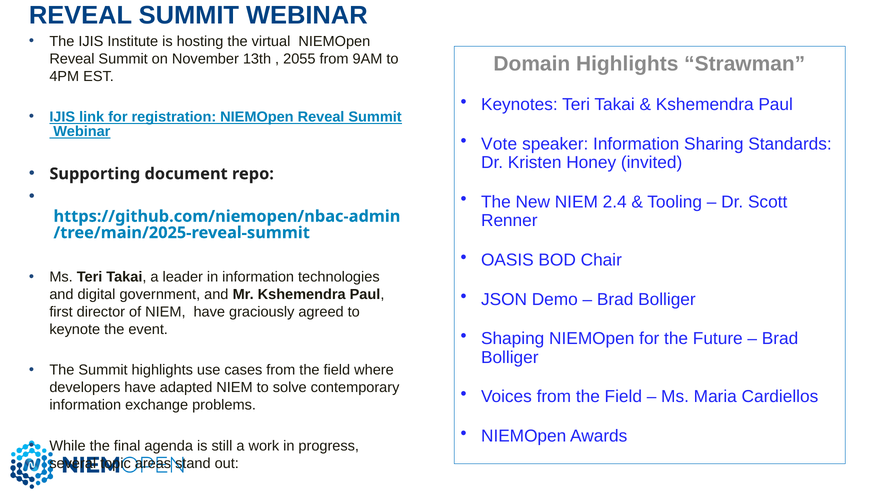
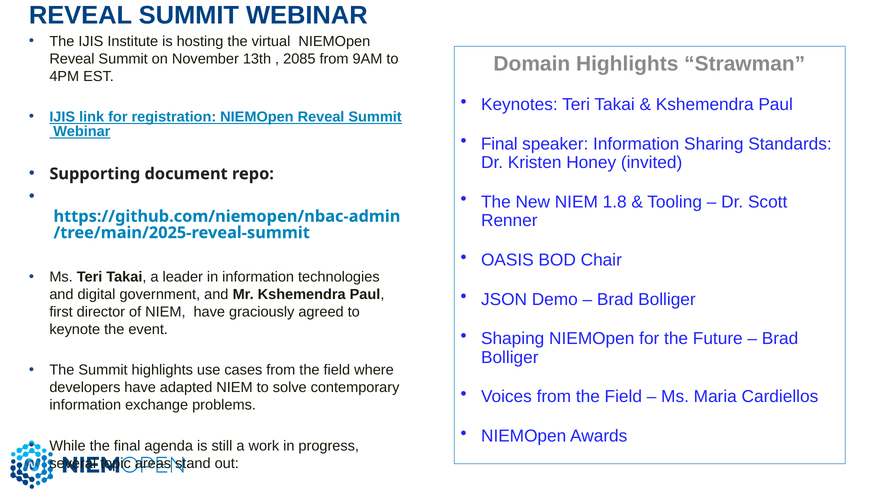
2055: 2055 -> 2085
Vote at (499, 144): Vote -> Final
2.4: 2.4 -> 1.8
